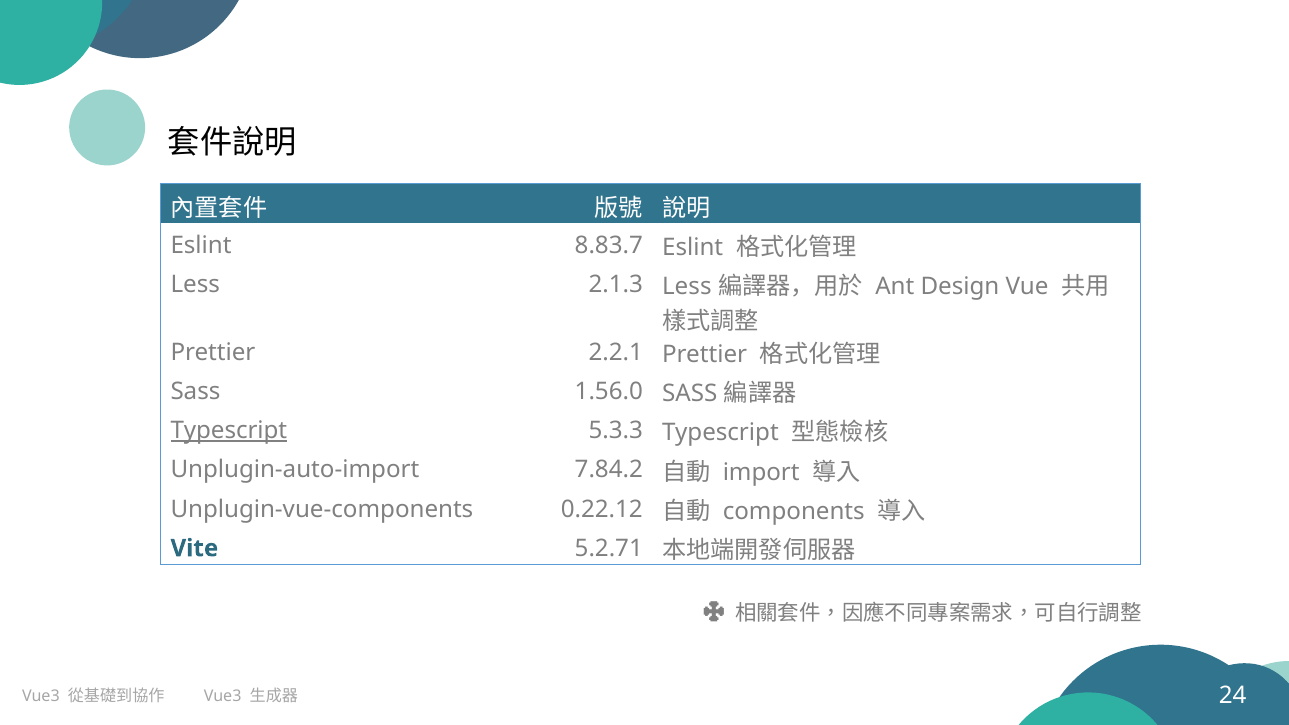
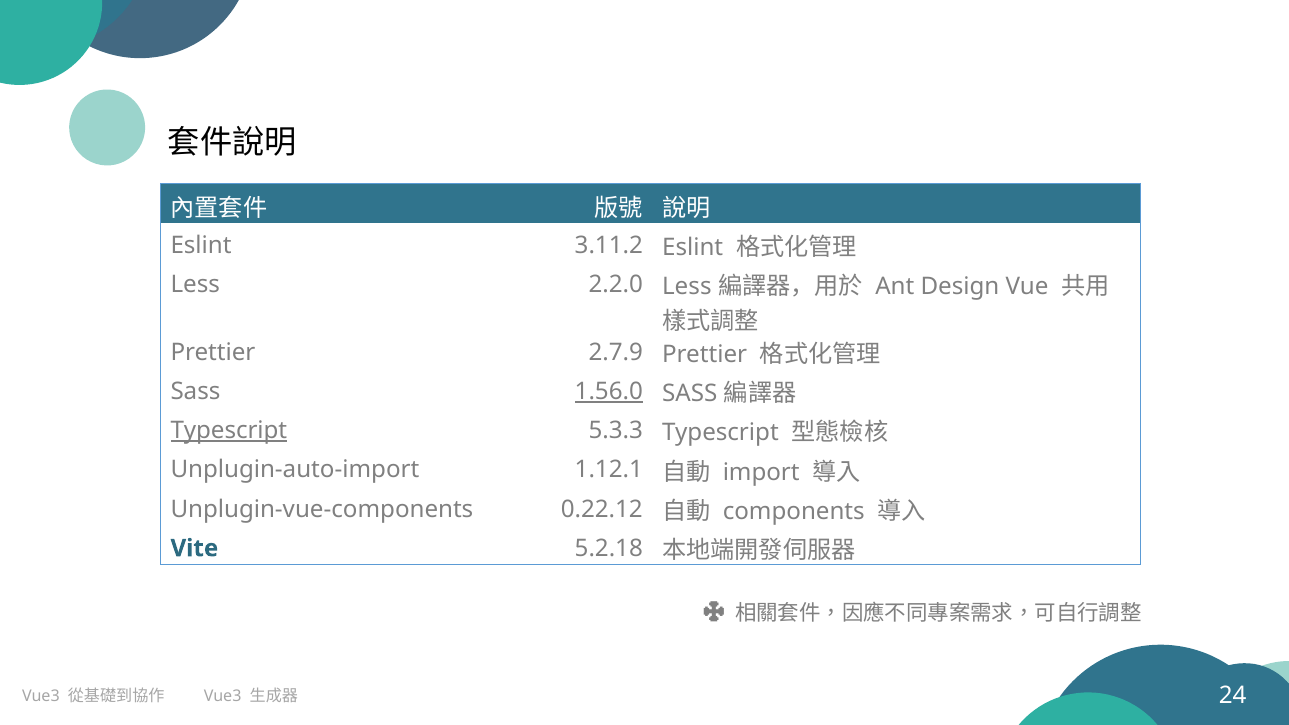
8.83.7: 8.83.7 -> 3.11.2
2.1.3: 2.1.3 -> 2.2.0
2.2.1: 2.2.1 -> 2.7.9
1.56.0 underline: none -> present
7.84.2: 7.84.2 -> 1.12.1
5.2.71: 5.2.71 -> 5.2.18
